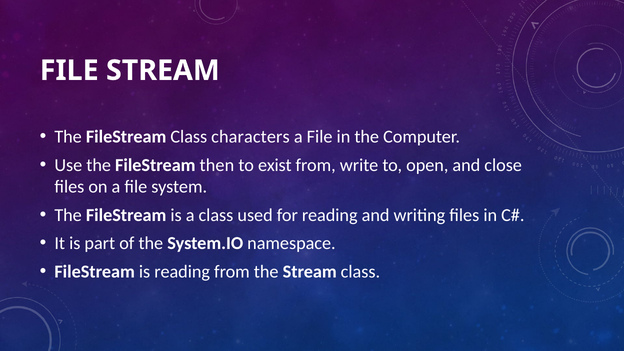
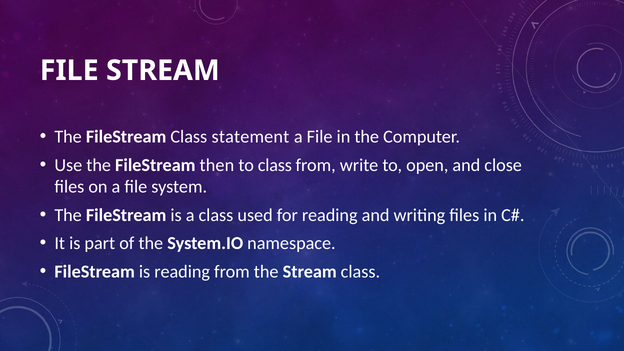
characters: characters -> statement
to exist: exist -> class
